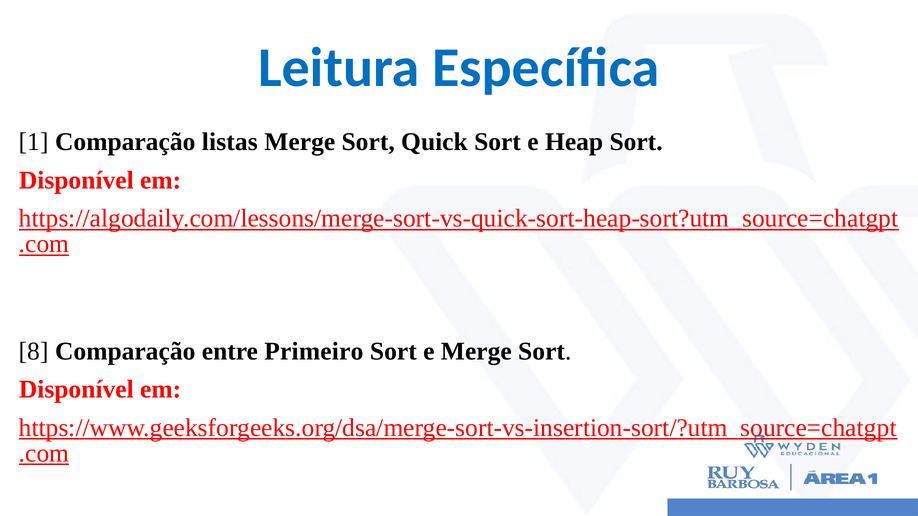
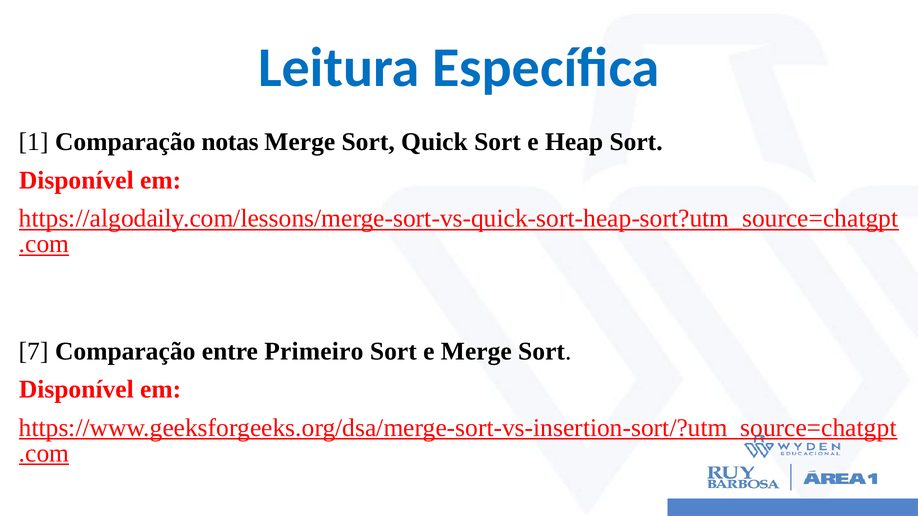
listas: listas -> notas
8: 8 -> 7
